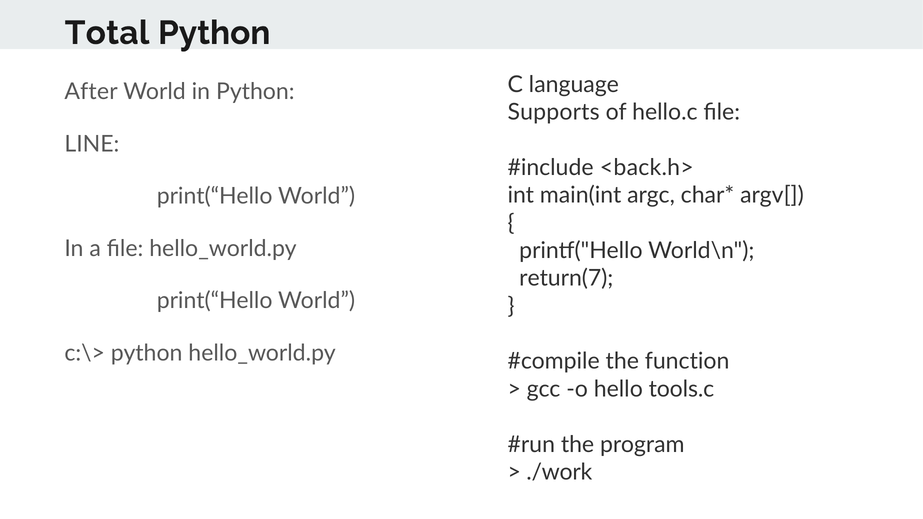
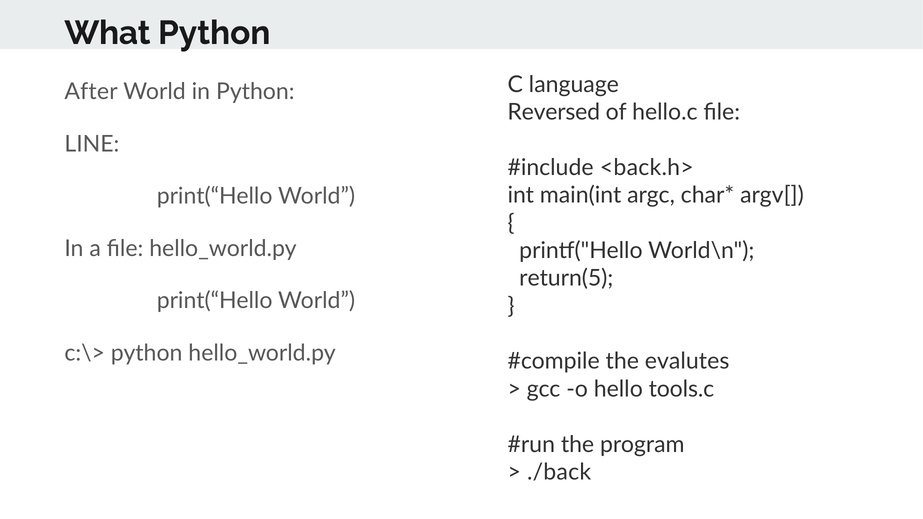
Total: Total -> What
Supports: Supports -> Reversed
return(7: return(7 -> return(5
function: function -> evalutes
./work: ./work -> ./back
